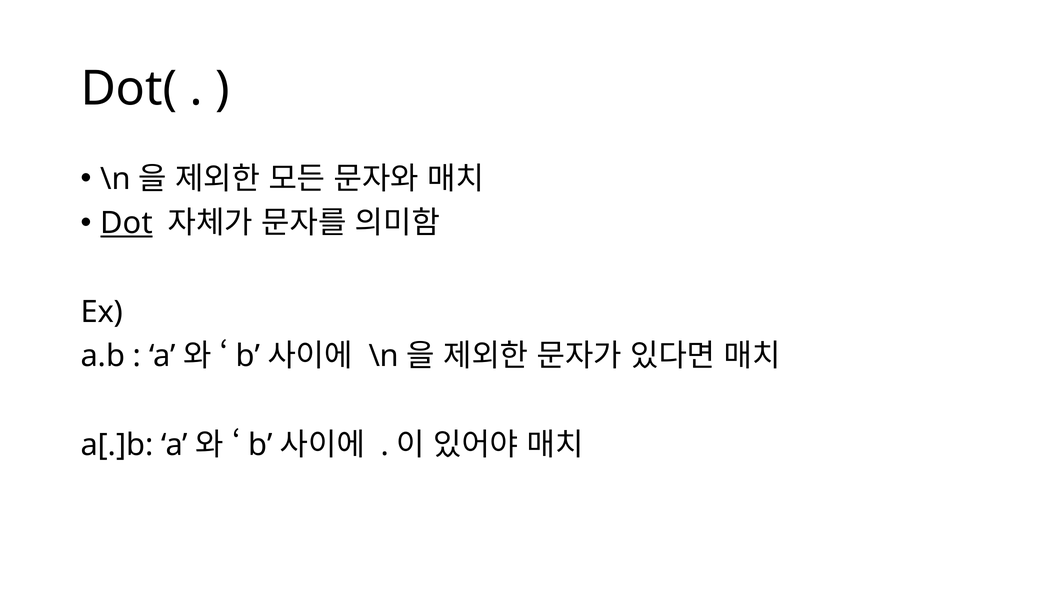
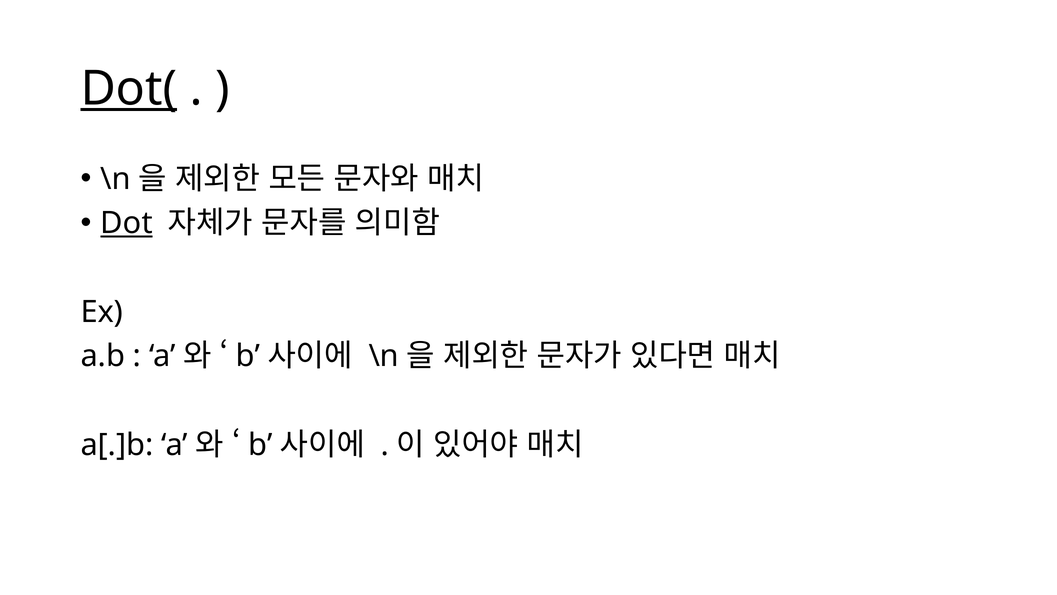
Dot( underline: none -> present
